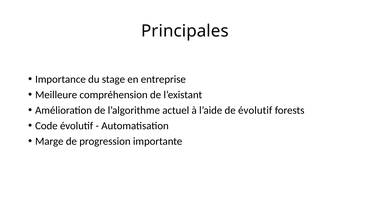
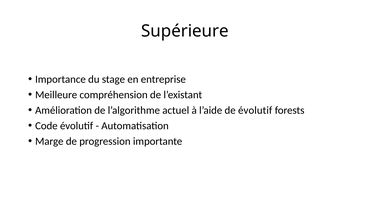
Principales: Principales -> Supérieure
